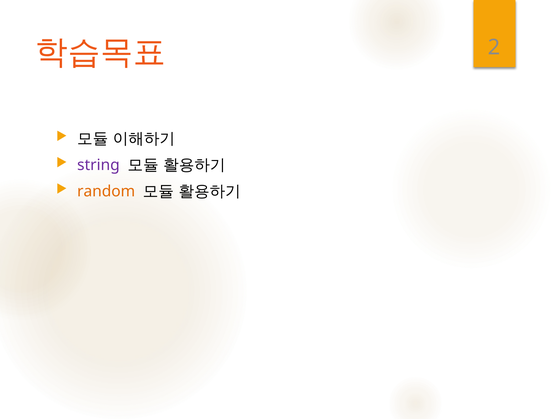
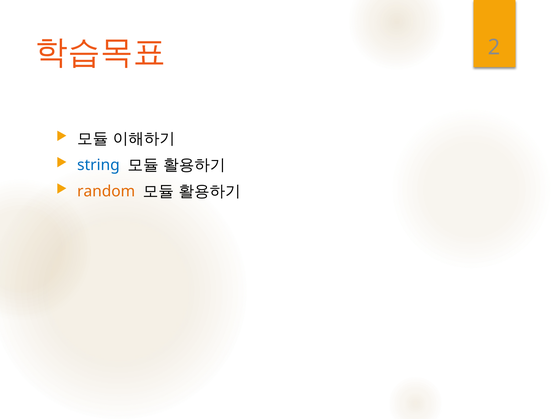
string colour: purple -> blue
